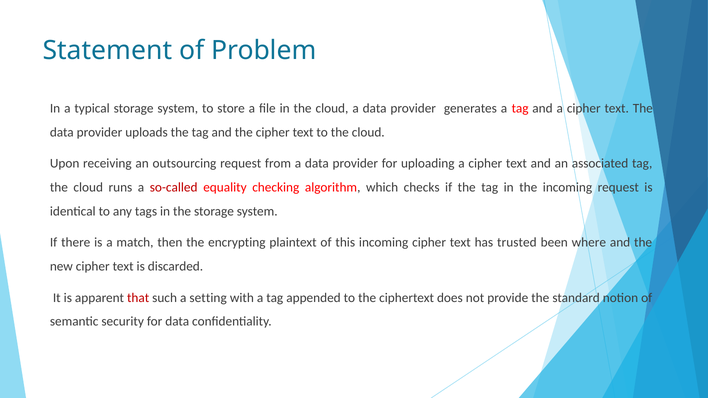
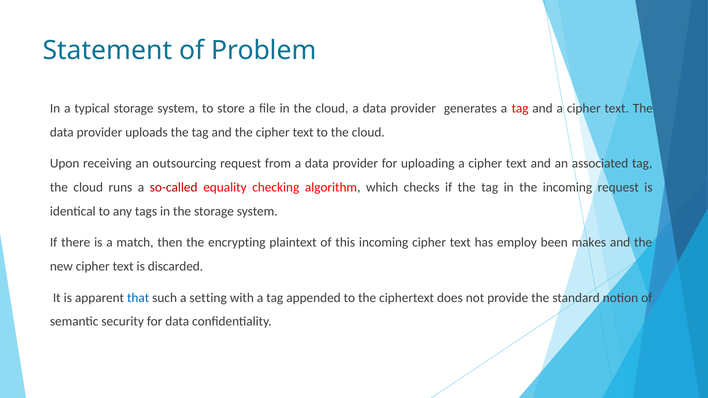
trusted: trusted -> employ
where: where -> makes
that colour: red -> blue
